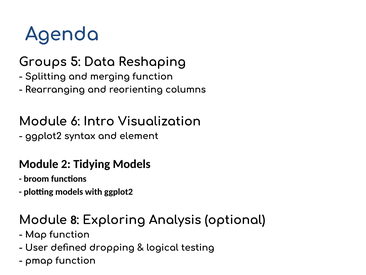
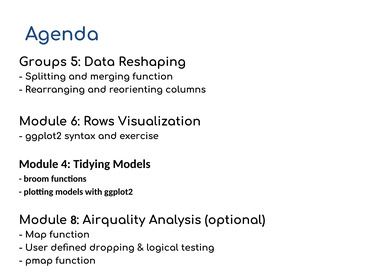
Intro: Intro -> Rows
element: element -> exercise
2: 2 -> 4
Exploring: Exploring -> Airquality
